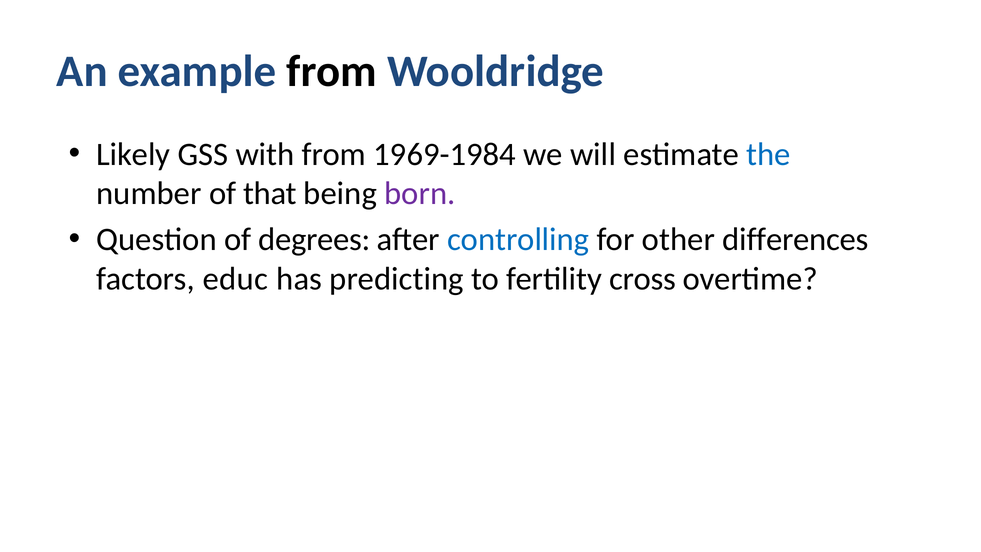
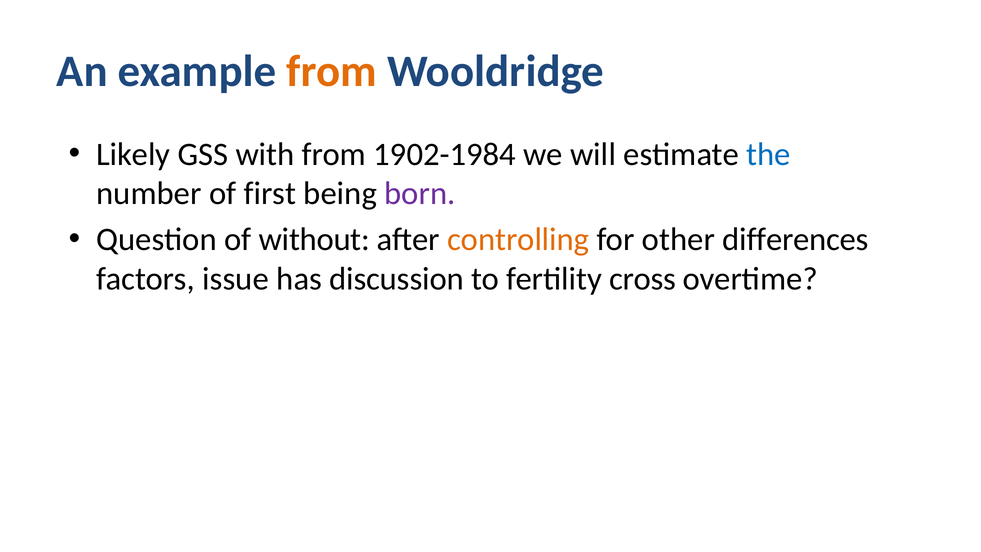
from at (332, 71) colour: black -> orange
1969-1984: 1969-1984 -> 1902-1984
that: that -> first
degrees: degrees -> without
controlling colour: blue -> orange
educ: educ -> issue
predicting: predicting -> discussion
